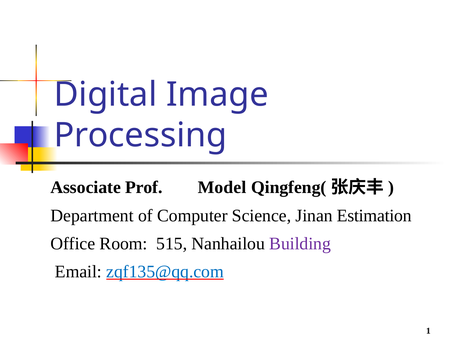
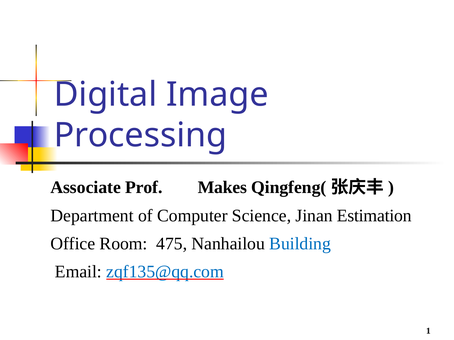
Model: Model -> Makes
515: 515 -> 475
Building colour: purple -> blue
